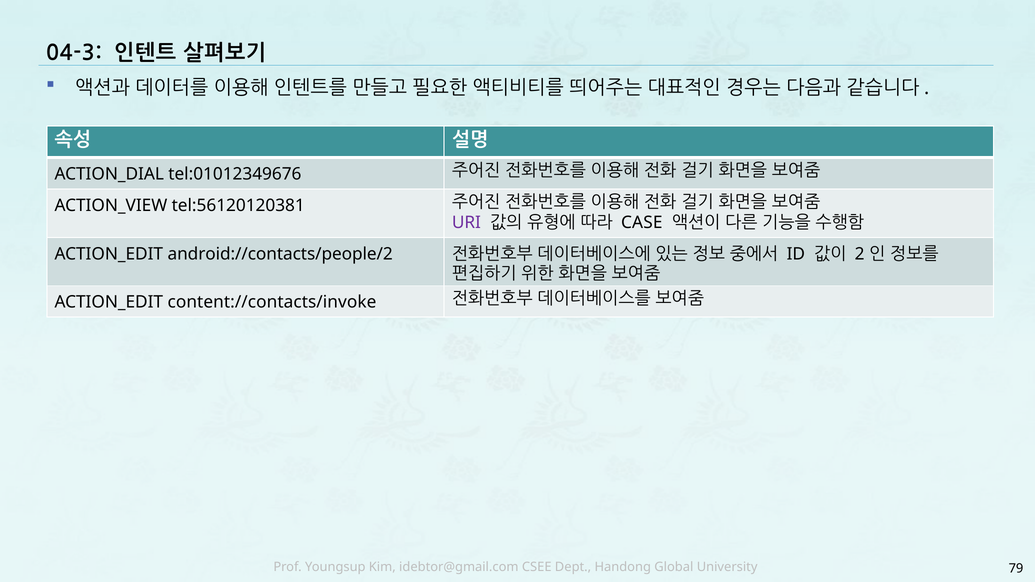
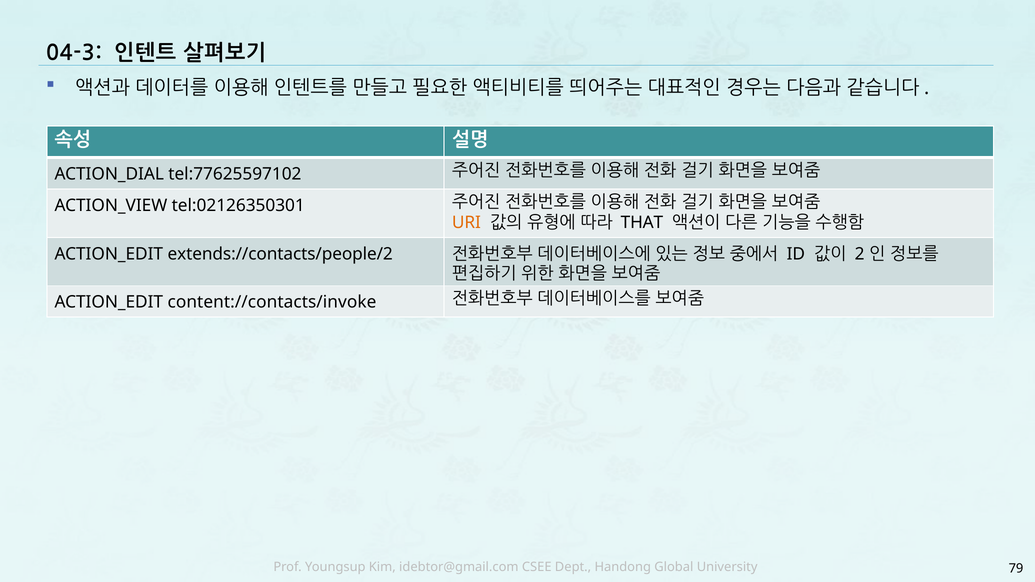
tel:01012349676: tel:01012349676 -> tel:77625597102
tel:56120120381: tel:56120120381 -> tel:02126350301
URI colour: purple -> orange
CASE: CASE -> THAT
android://contacts/people/2: android://contacts/people/2 -> extends://contacts/people/2
